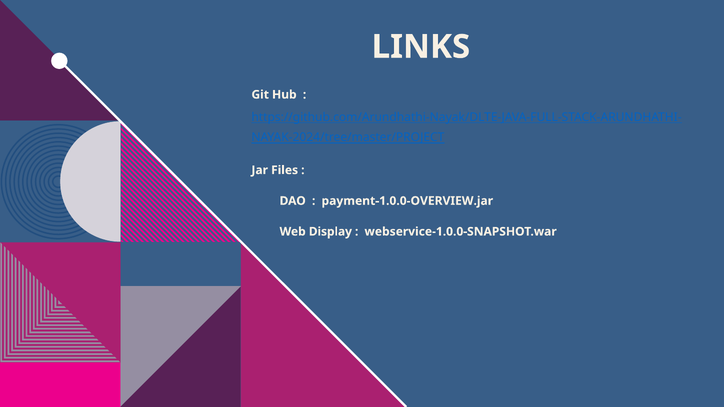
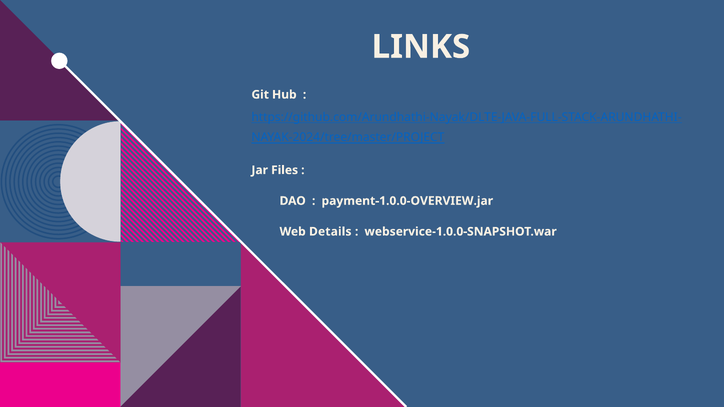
Display: Display -> Details
